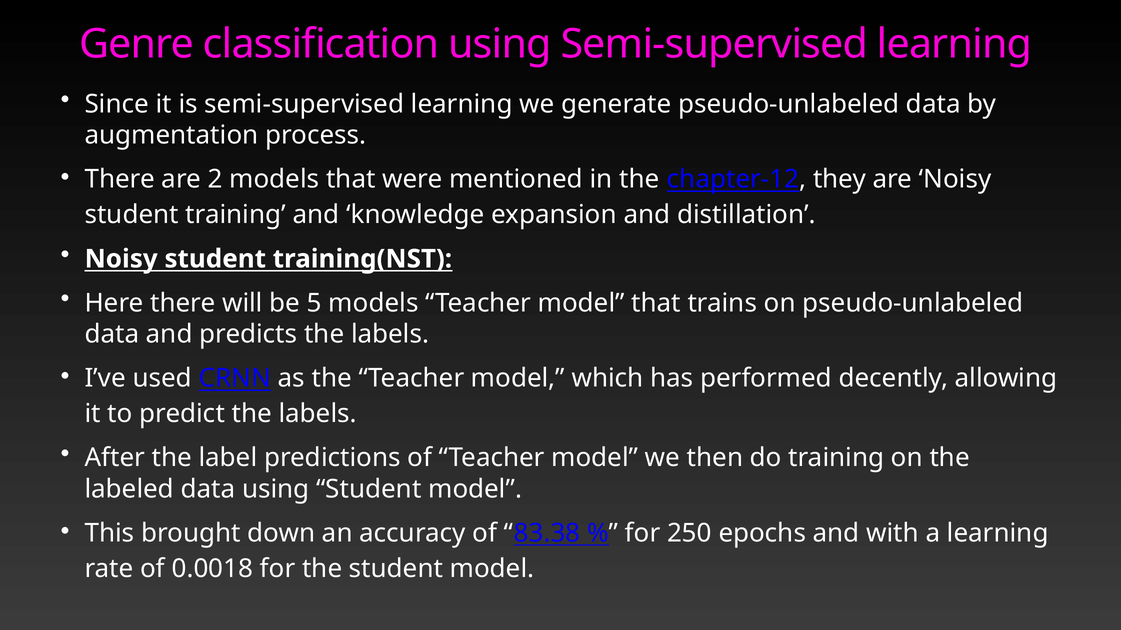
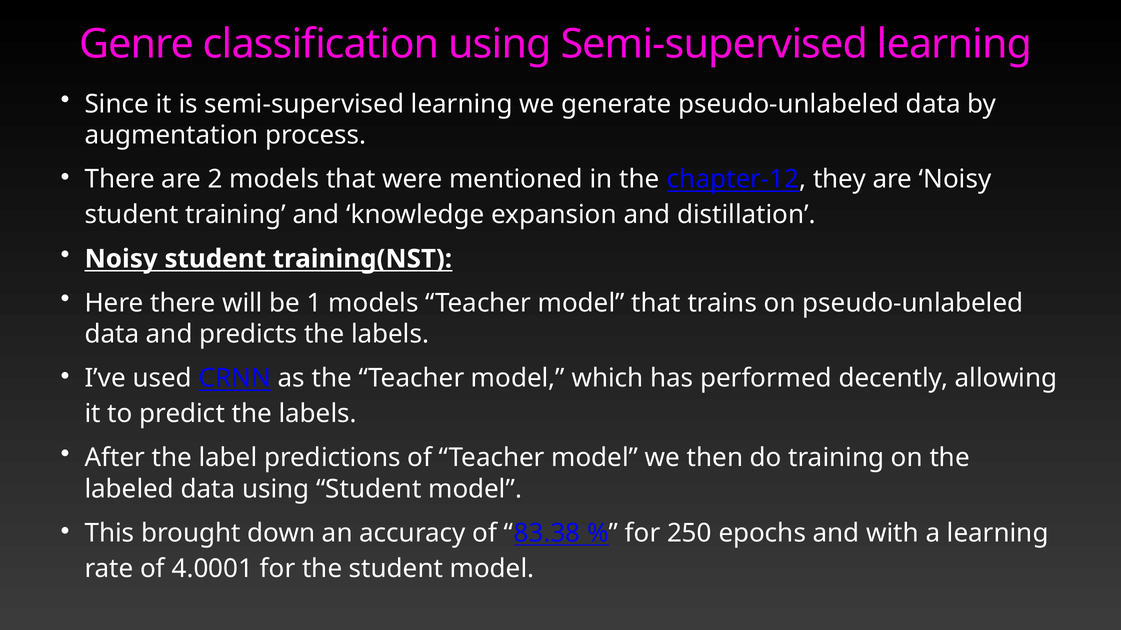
5: 5 -> 1
0.0018: 0.0018 -> 4.0001
